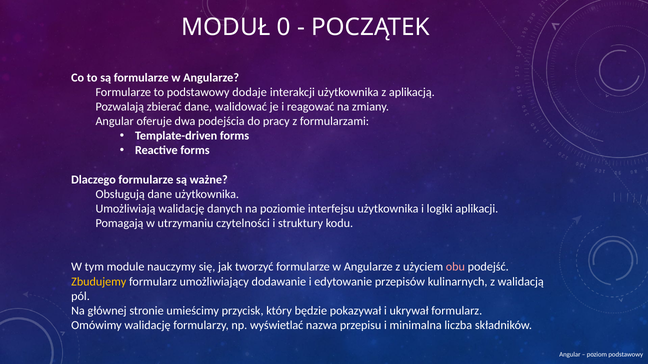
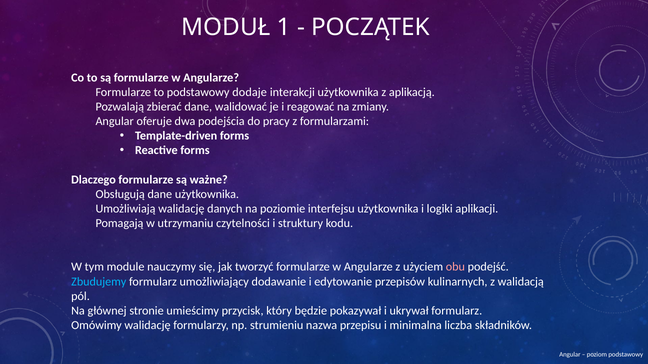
0: 0 -> 1
Zbudujemy colour: yellow -> light blue
wyświetlać: wyświetlać -> strumieniu
